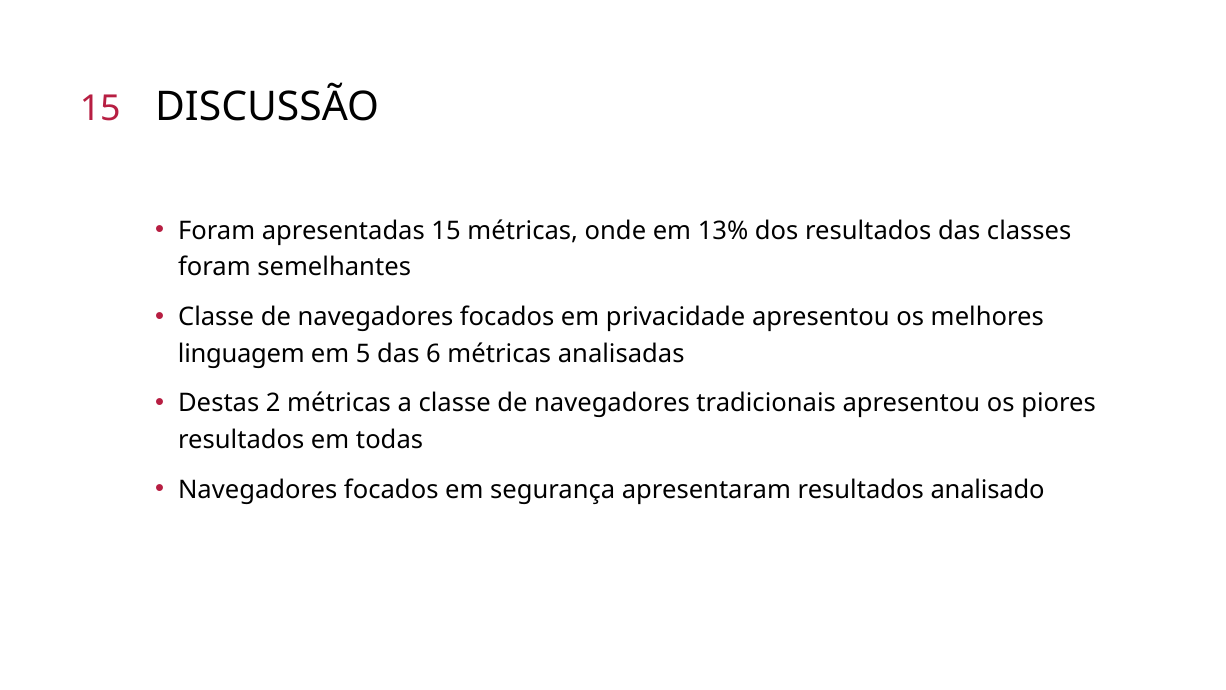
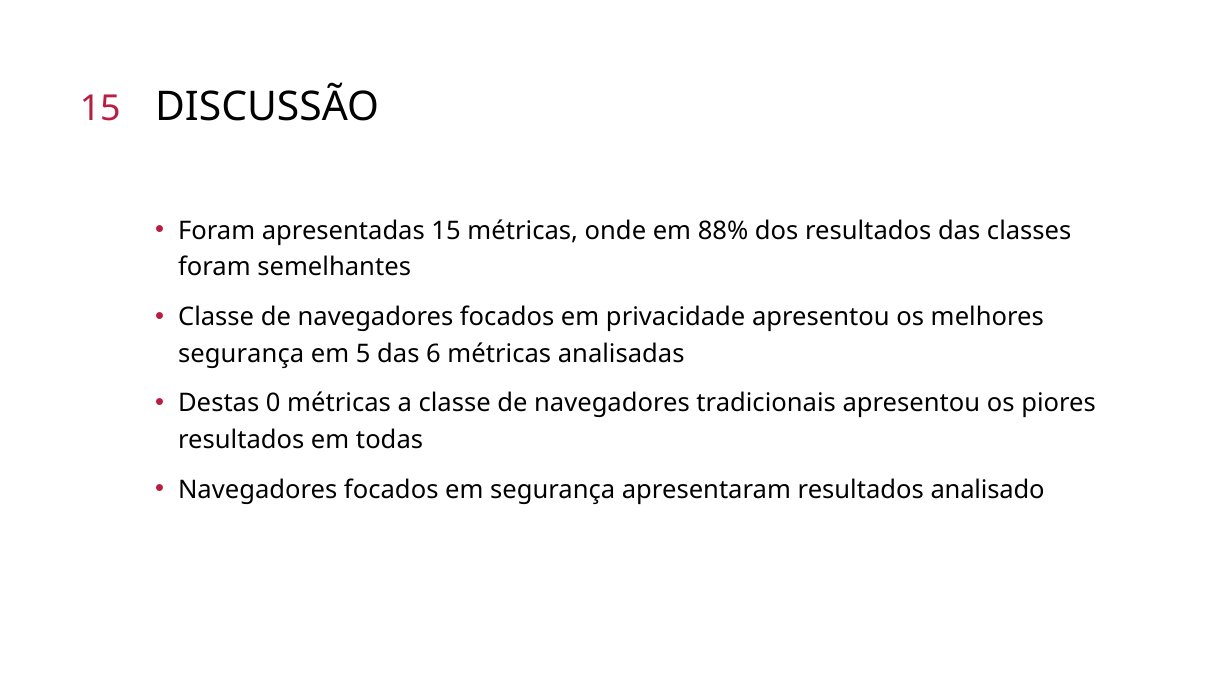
13%: 13% -> 88%
linguagem at (241, 354): linguagem -> segurança
2: 2 -> 0
